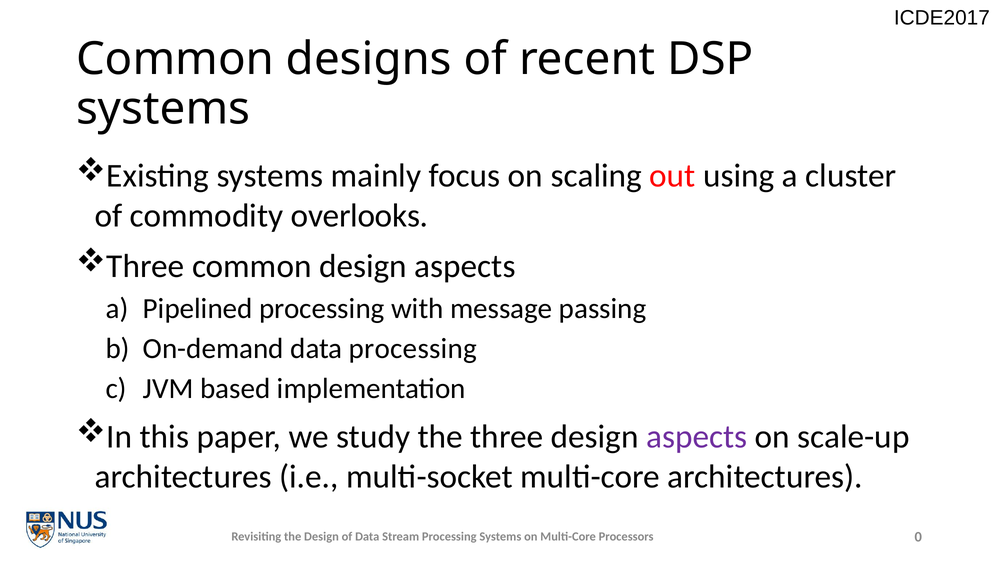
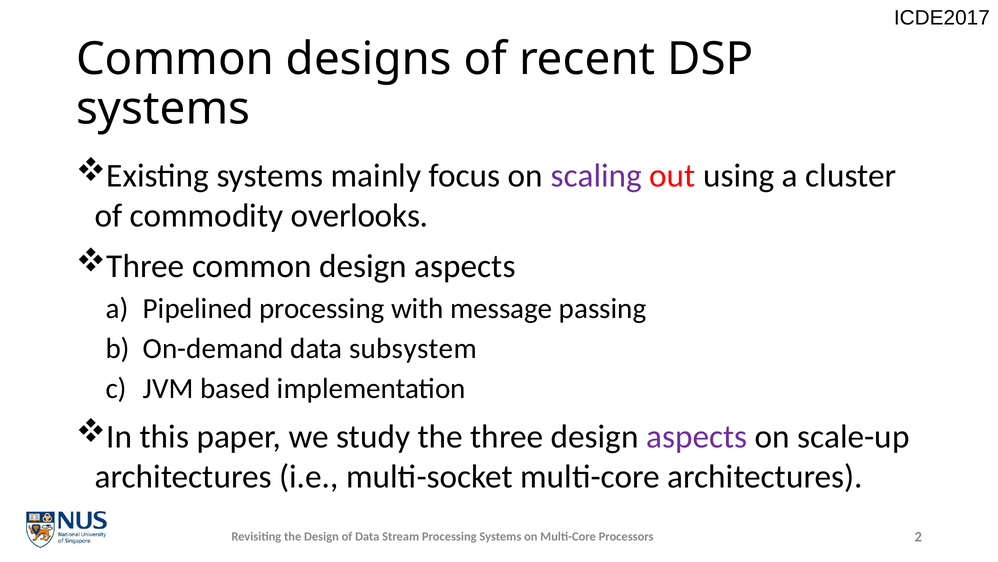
scaling colour: black -> purple
data processing: processing -> subsystem
0: 0 -> 2
